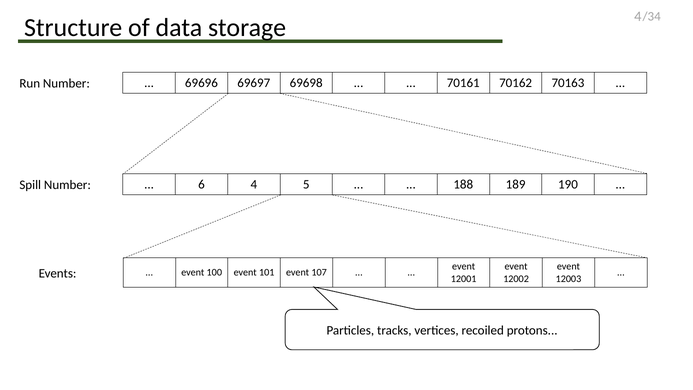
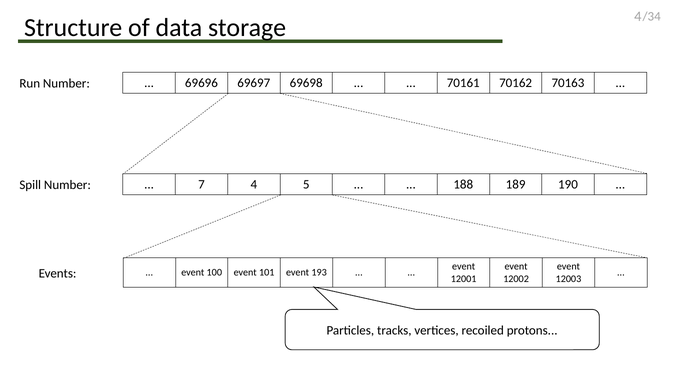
6: 6 -> 7
107: 107 -> 193
